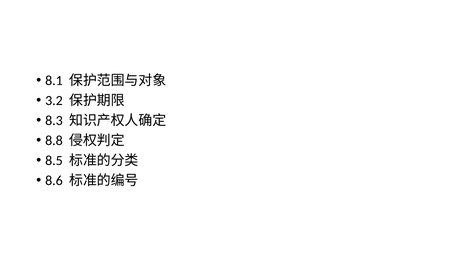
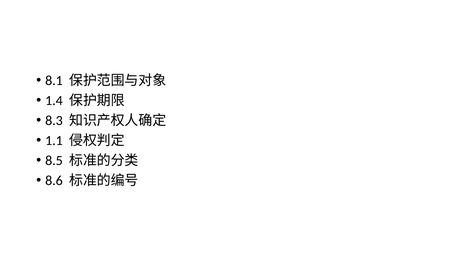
3.2: 3.2 -> 1.4
8.8: 8.8 -> 1.1
